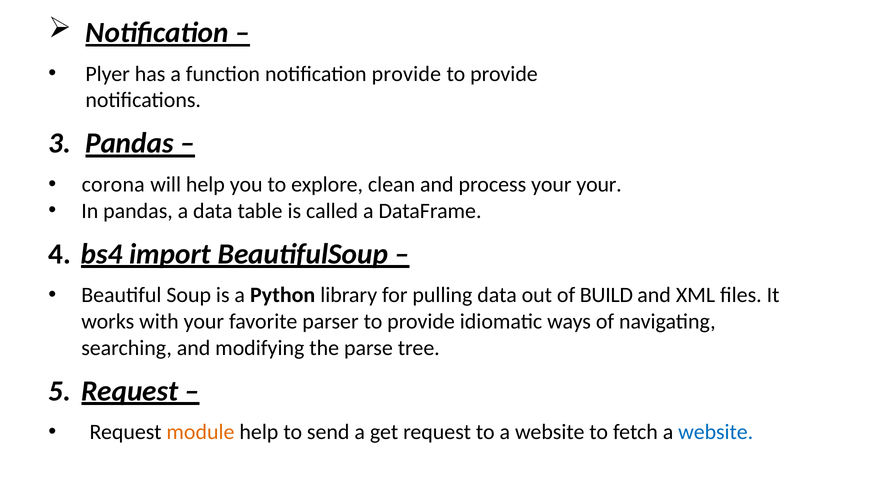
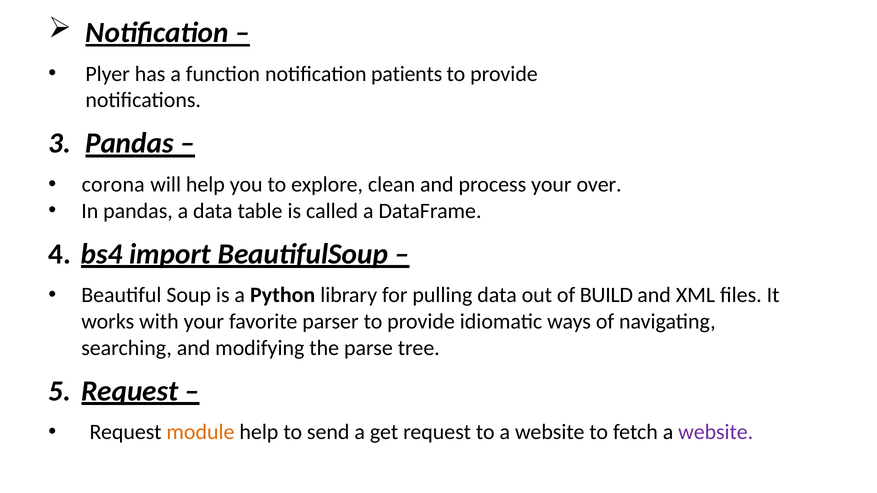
notification provide: provide -> patients
your your: your -> over
website at (716, 432) colour: blue -> purple
